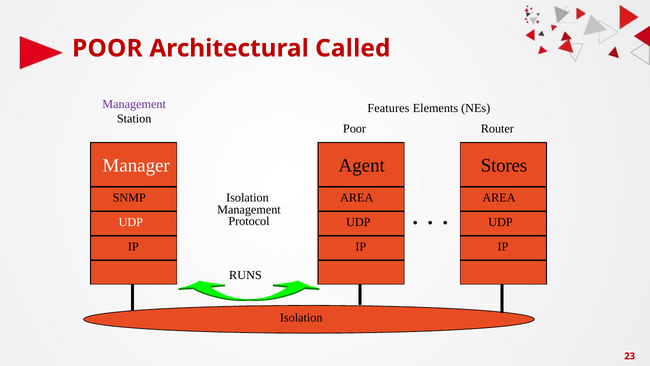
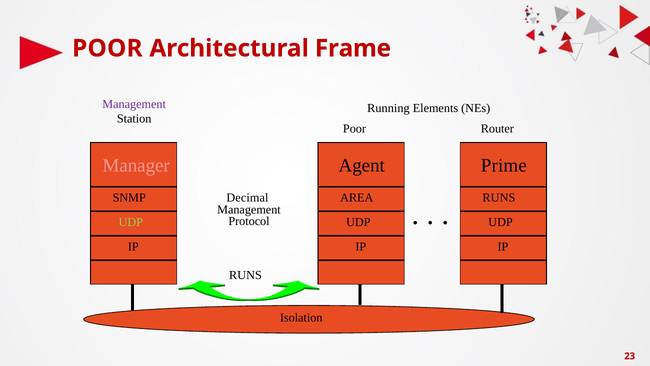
Called: Called -> Frame
Features: Features -> Running
Manager colour: white -> pink
Stores: Stores -> Prime
AREA at (499, 197): AREA -> RUNS
Isolation at (247, 198): Isolation -> Decimal
UDP at (131, 222) colour: white -> light green
